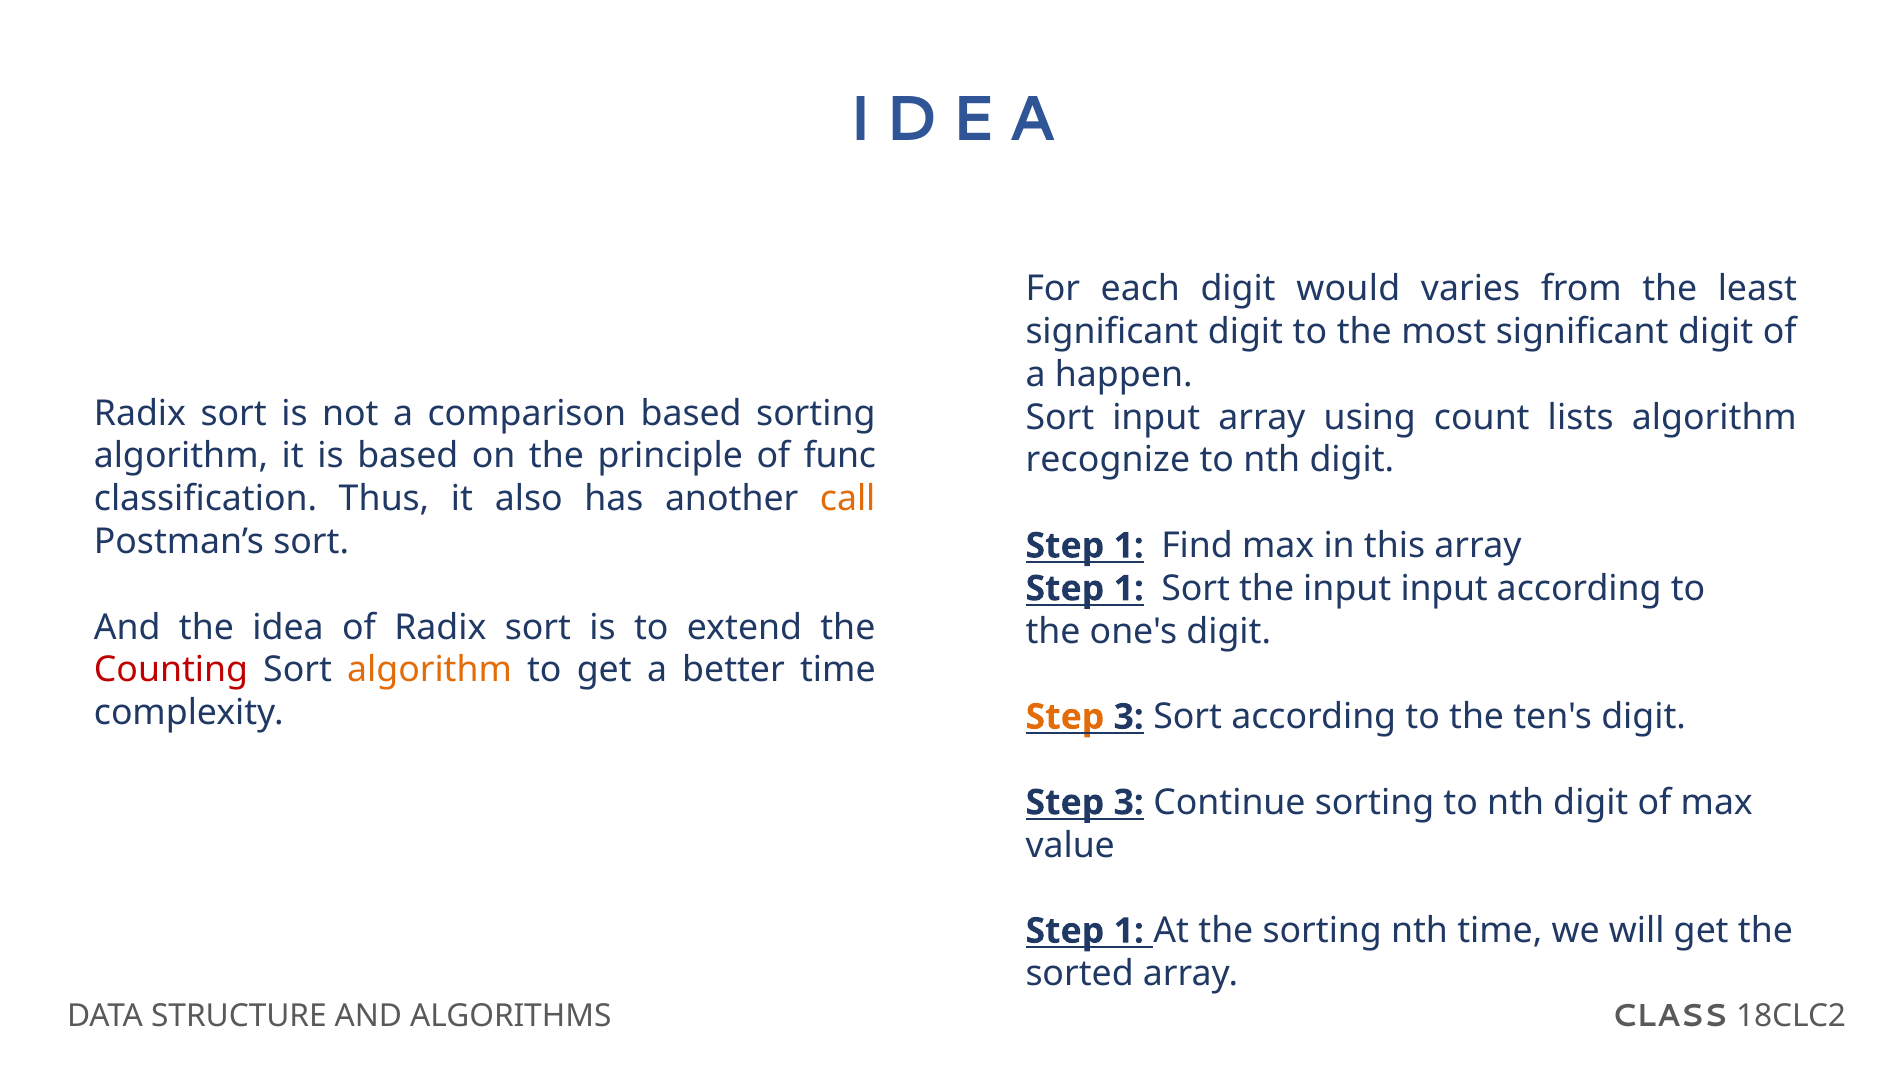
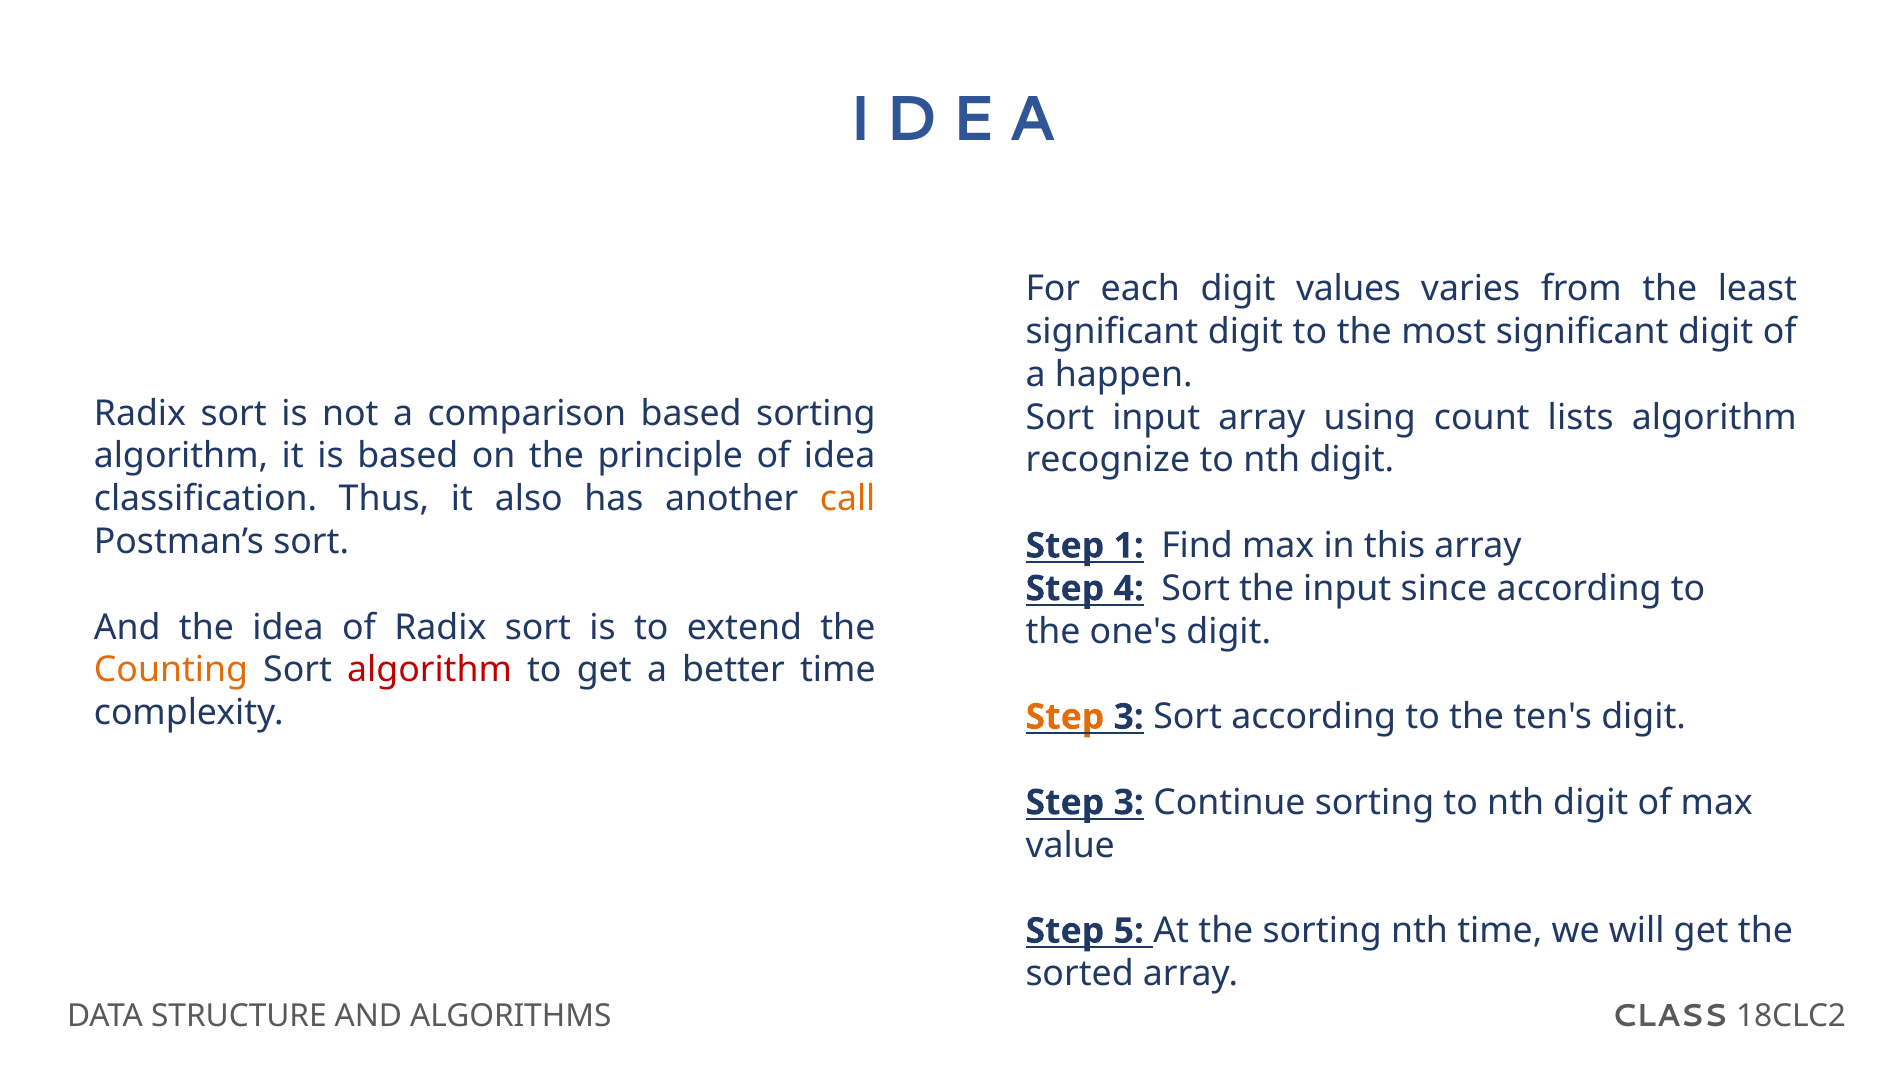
would: would -> values
of func: func -> idea
1 at (1129, 588): 1 -> 4
input input: input -> since
Counting colour: red -> orange
algorithm at (430, 670) colour: orange -> red
1 at (1129, 931): 1 -> 5
